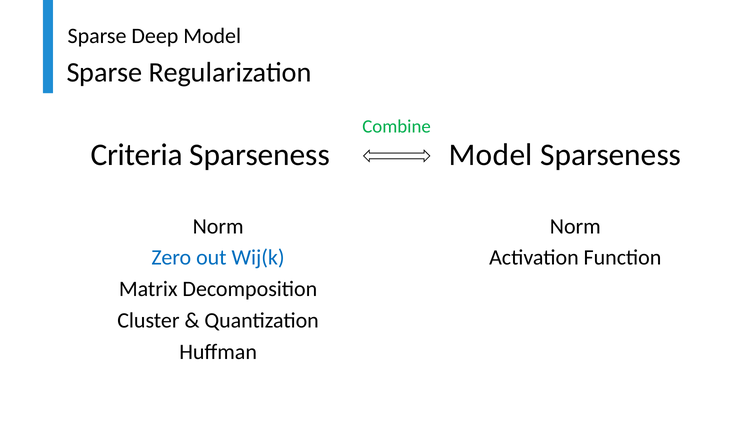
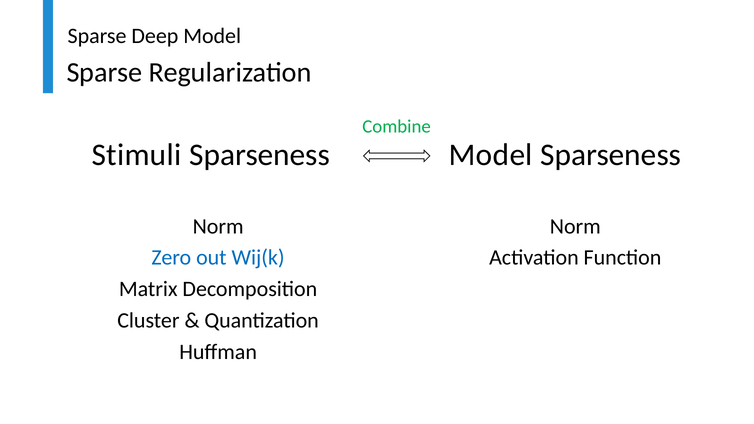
Criteria: Criteria -> Stimuli
